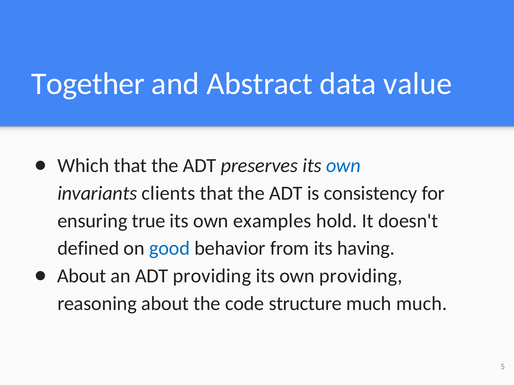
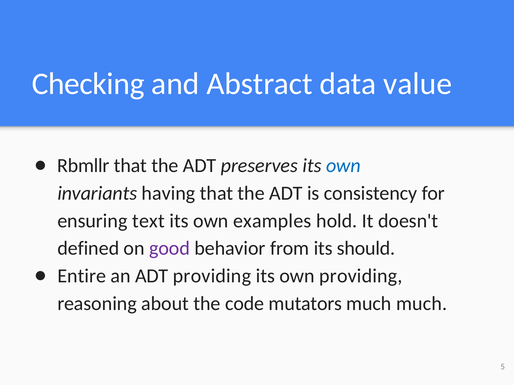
Together: Together -> Checking
Which: Which -> Rbmllr
clients: clients -> having
true: true -> text
good colour: blue -> purple
having: having -> should
About at (82, 276): About -> Entire
structure: structure -> mutators
